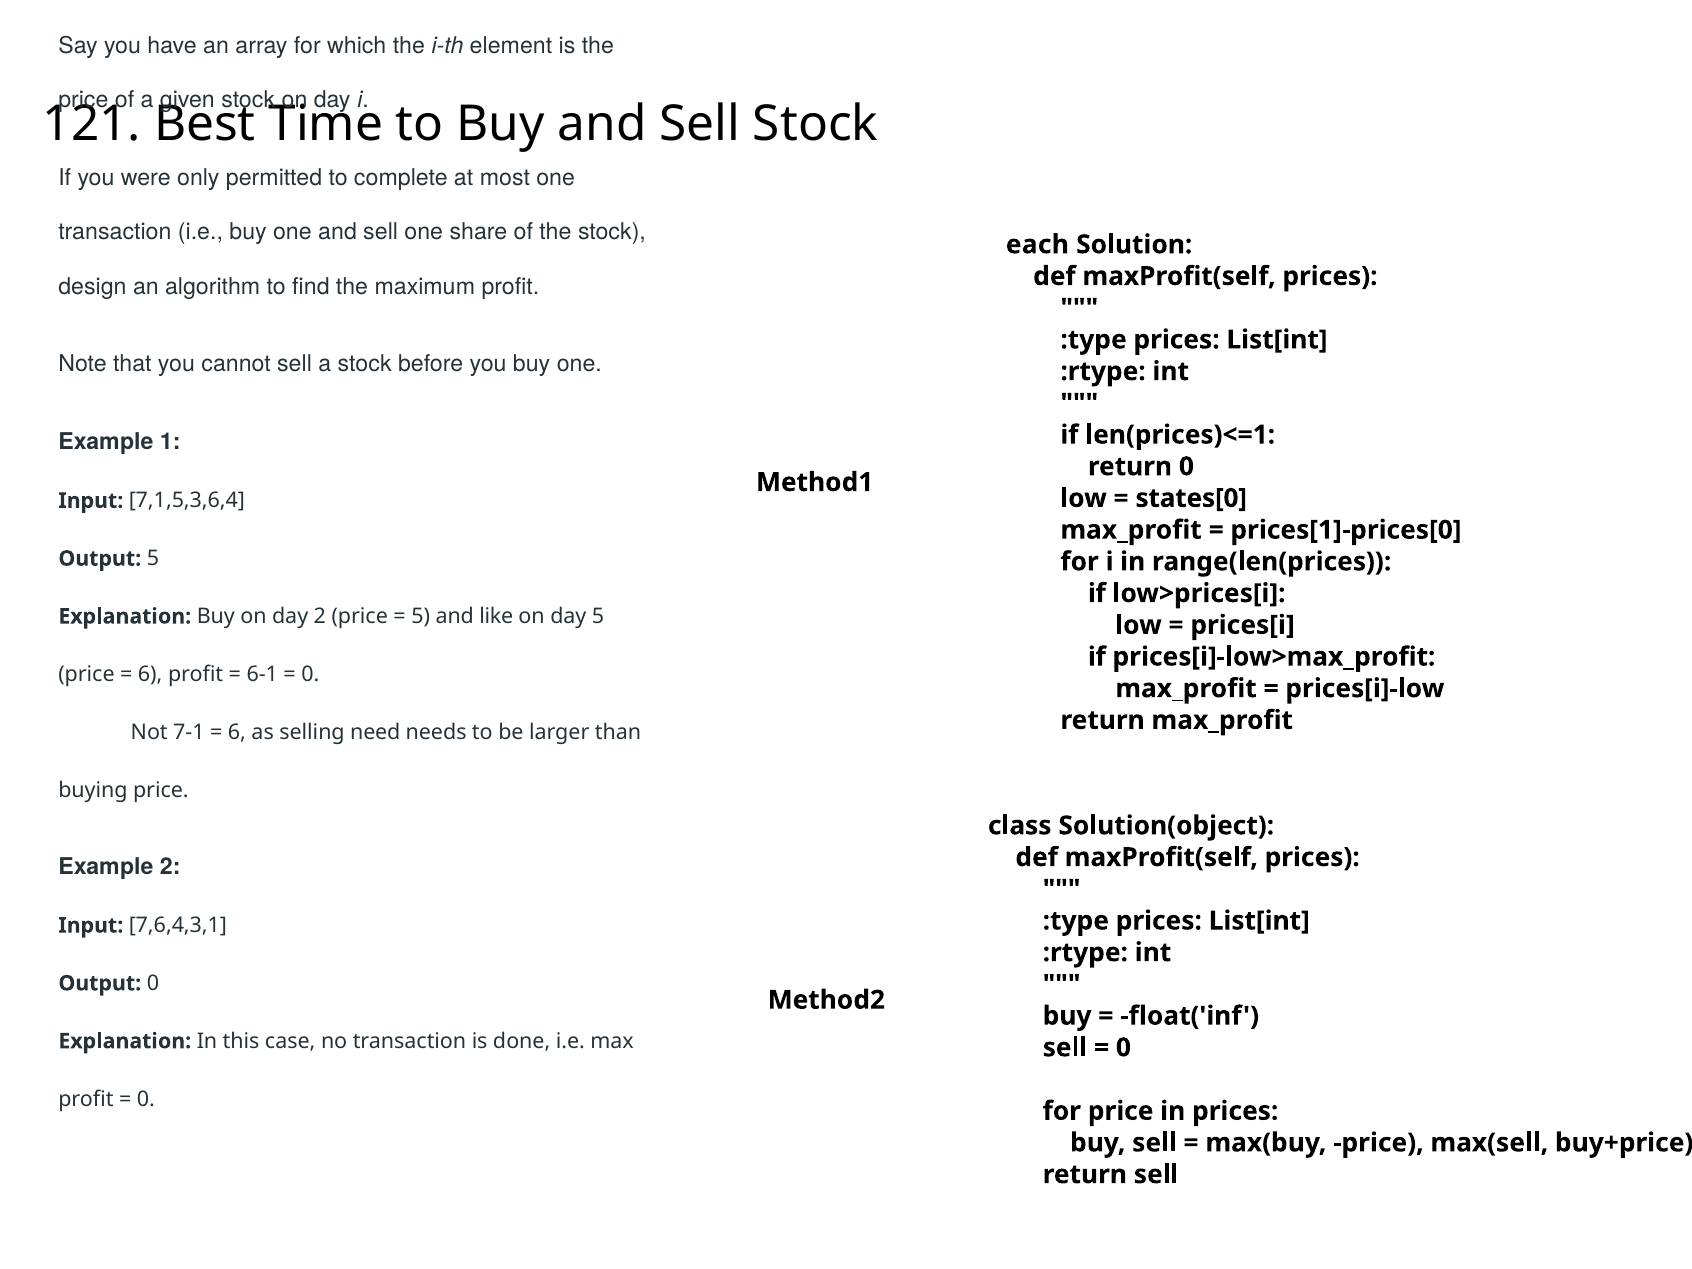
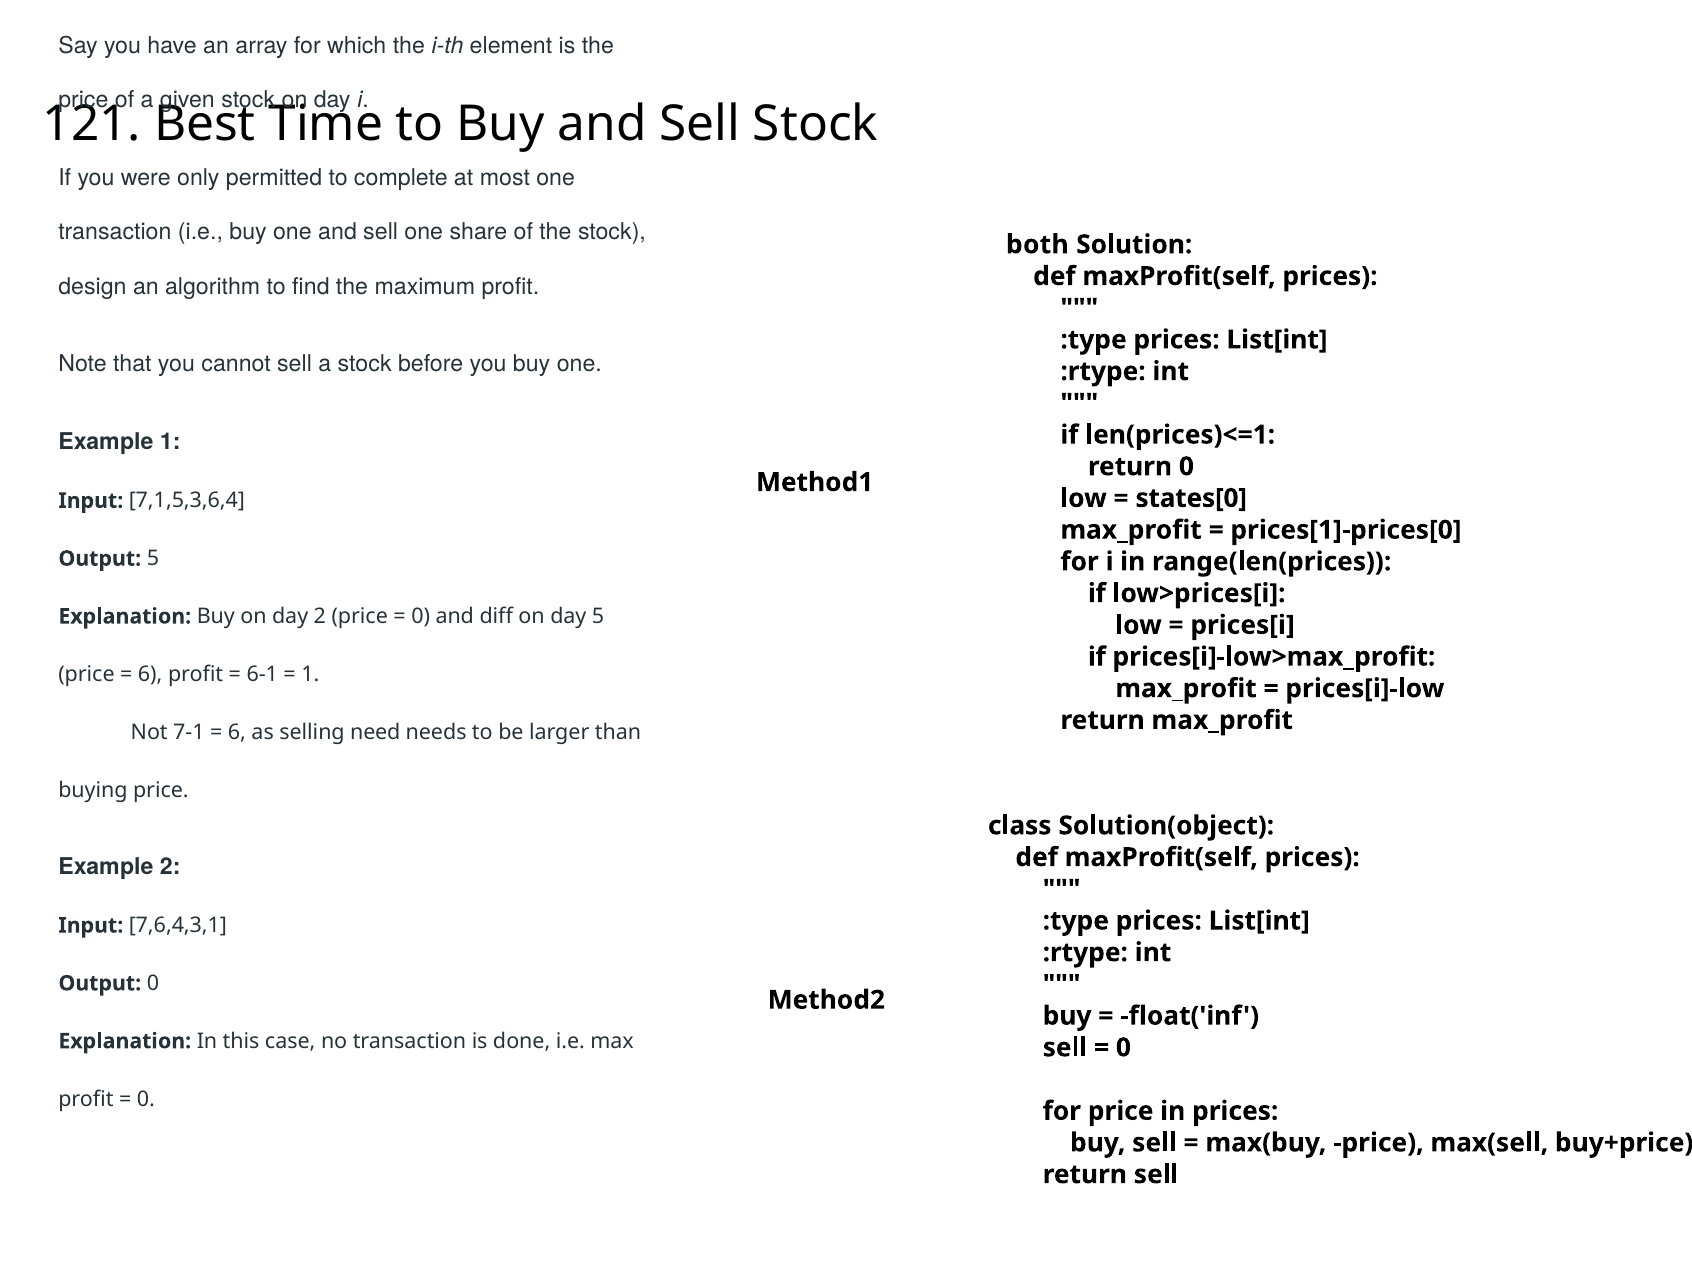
each: each -> both
5 at (421, 616): 5 -> 0
like: like -> diff
0 at (310, 674): 0 -> 1
